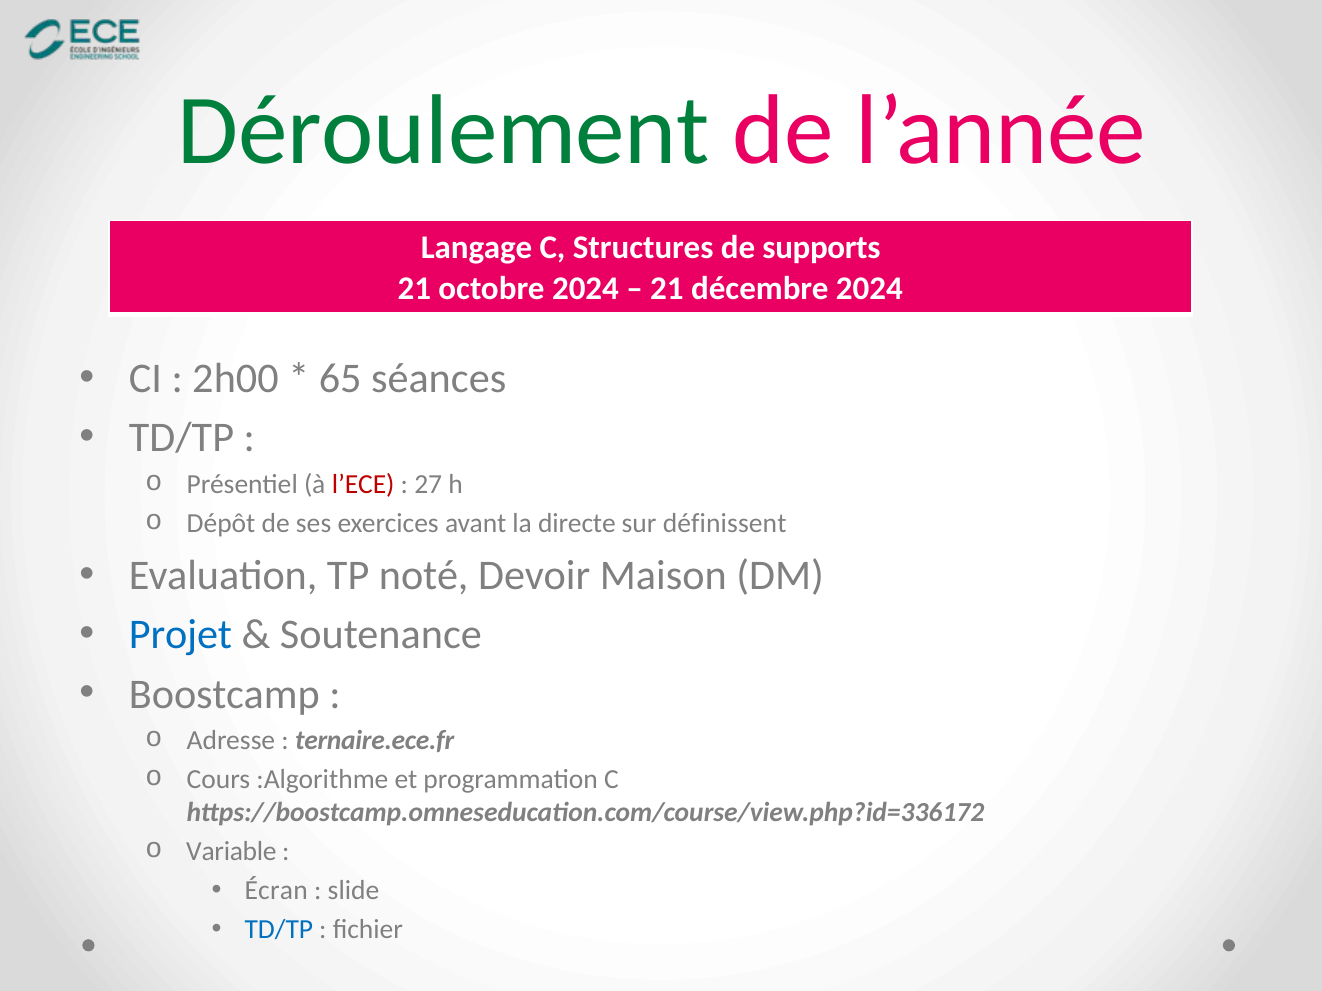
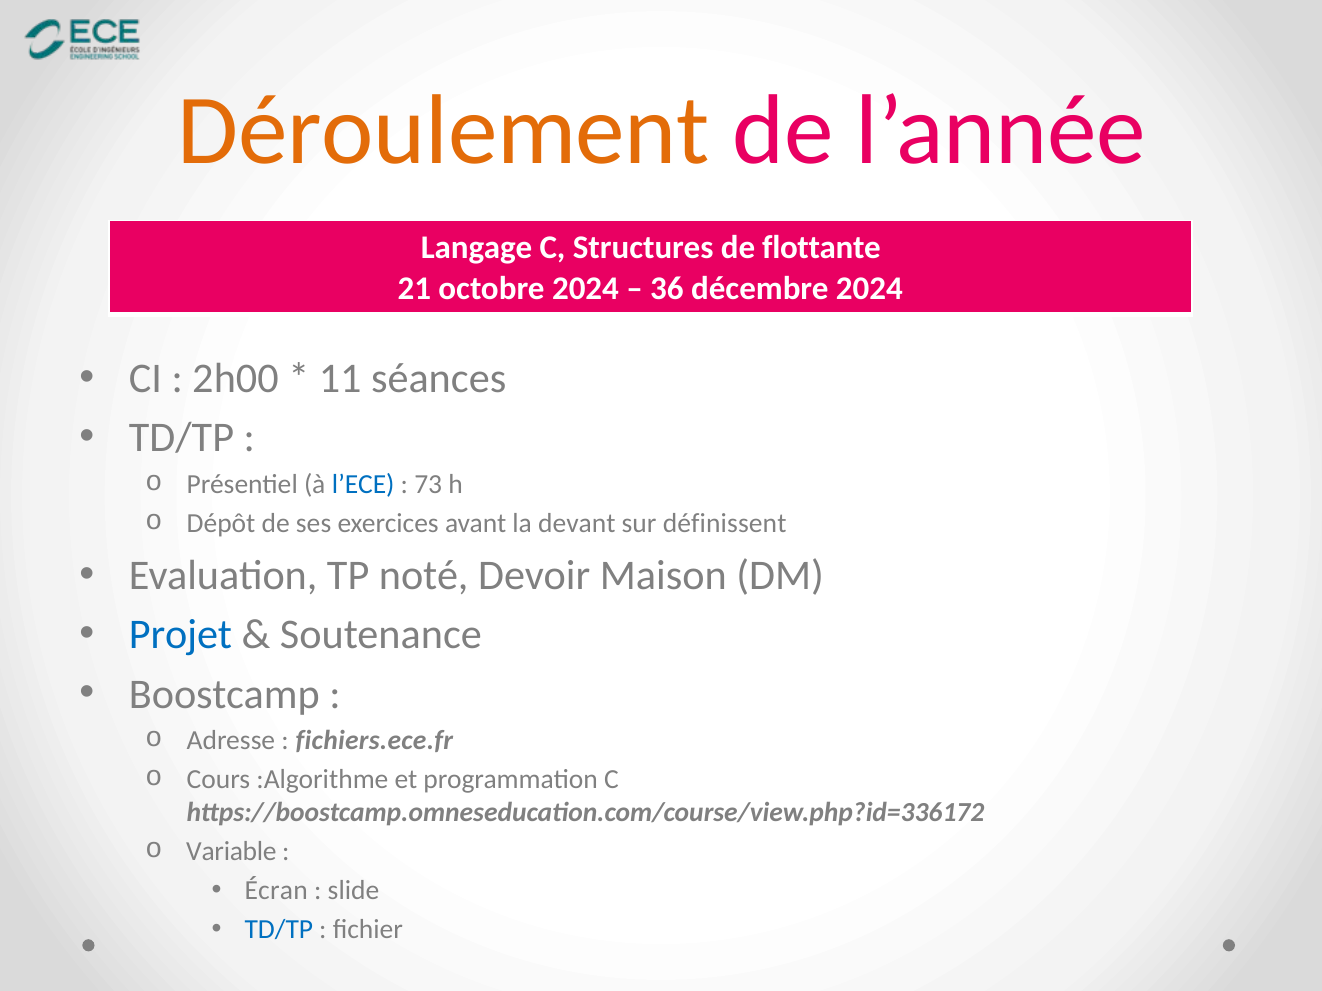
Déroulement colour: green -> orange
supports: supports -> flottante
21 at (667, 288): 21 -> 36
65: 65 -> 11
l’ECE colour: red -> blue
27: 27 -> 73
directe: directe -> devant
ternaire.ece.fr: ternaire.ece.fr -> fichiers.ece.fr
